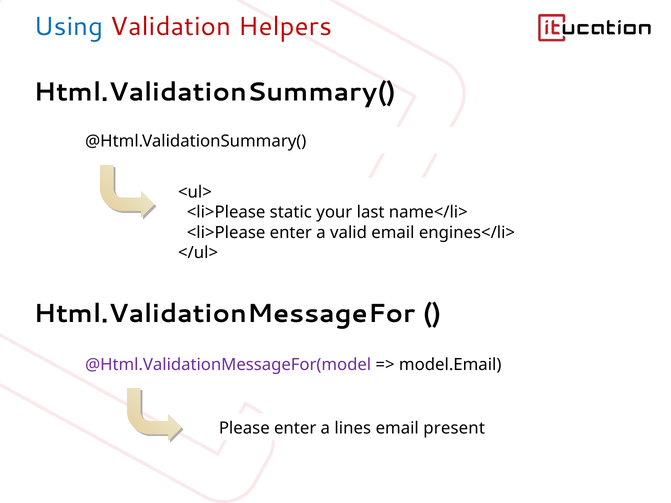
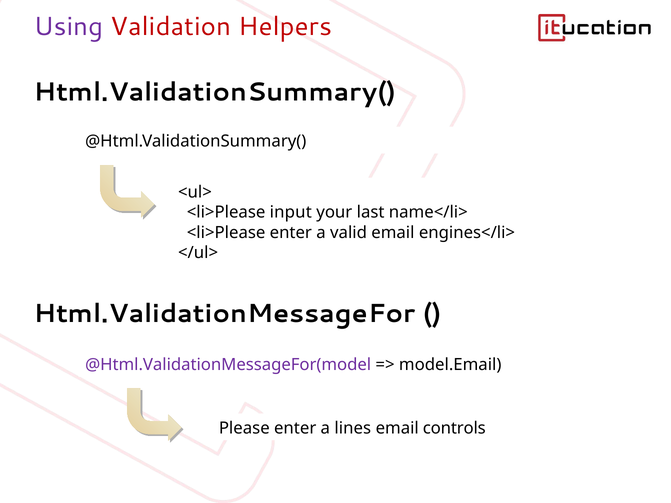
Using colour: blue -> purple
static: static -> input
present: present -> controls
